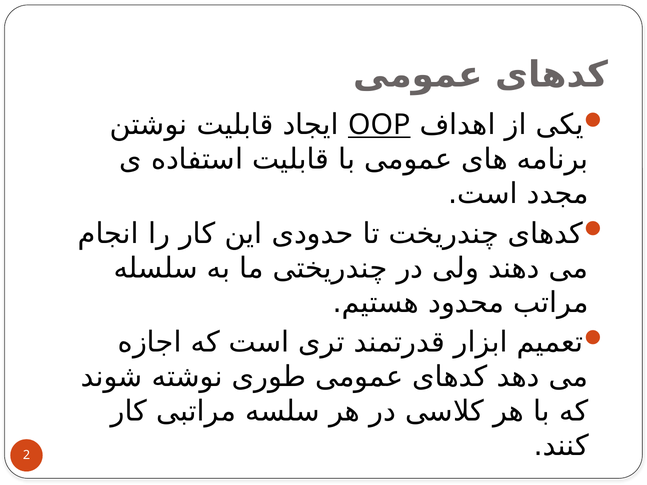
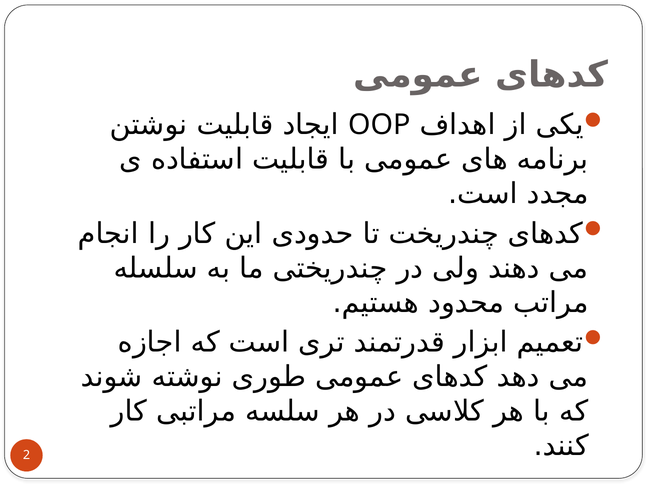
OOP underline: present -> none
